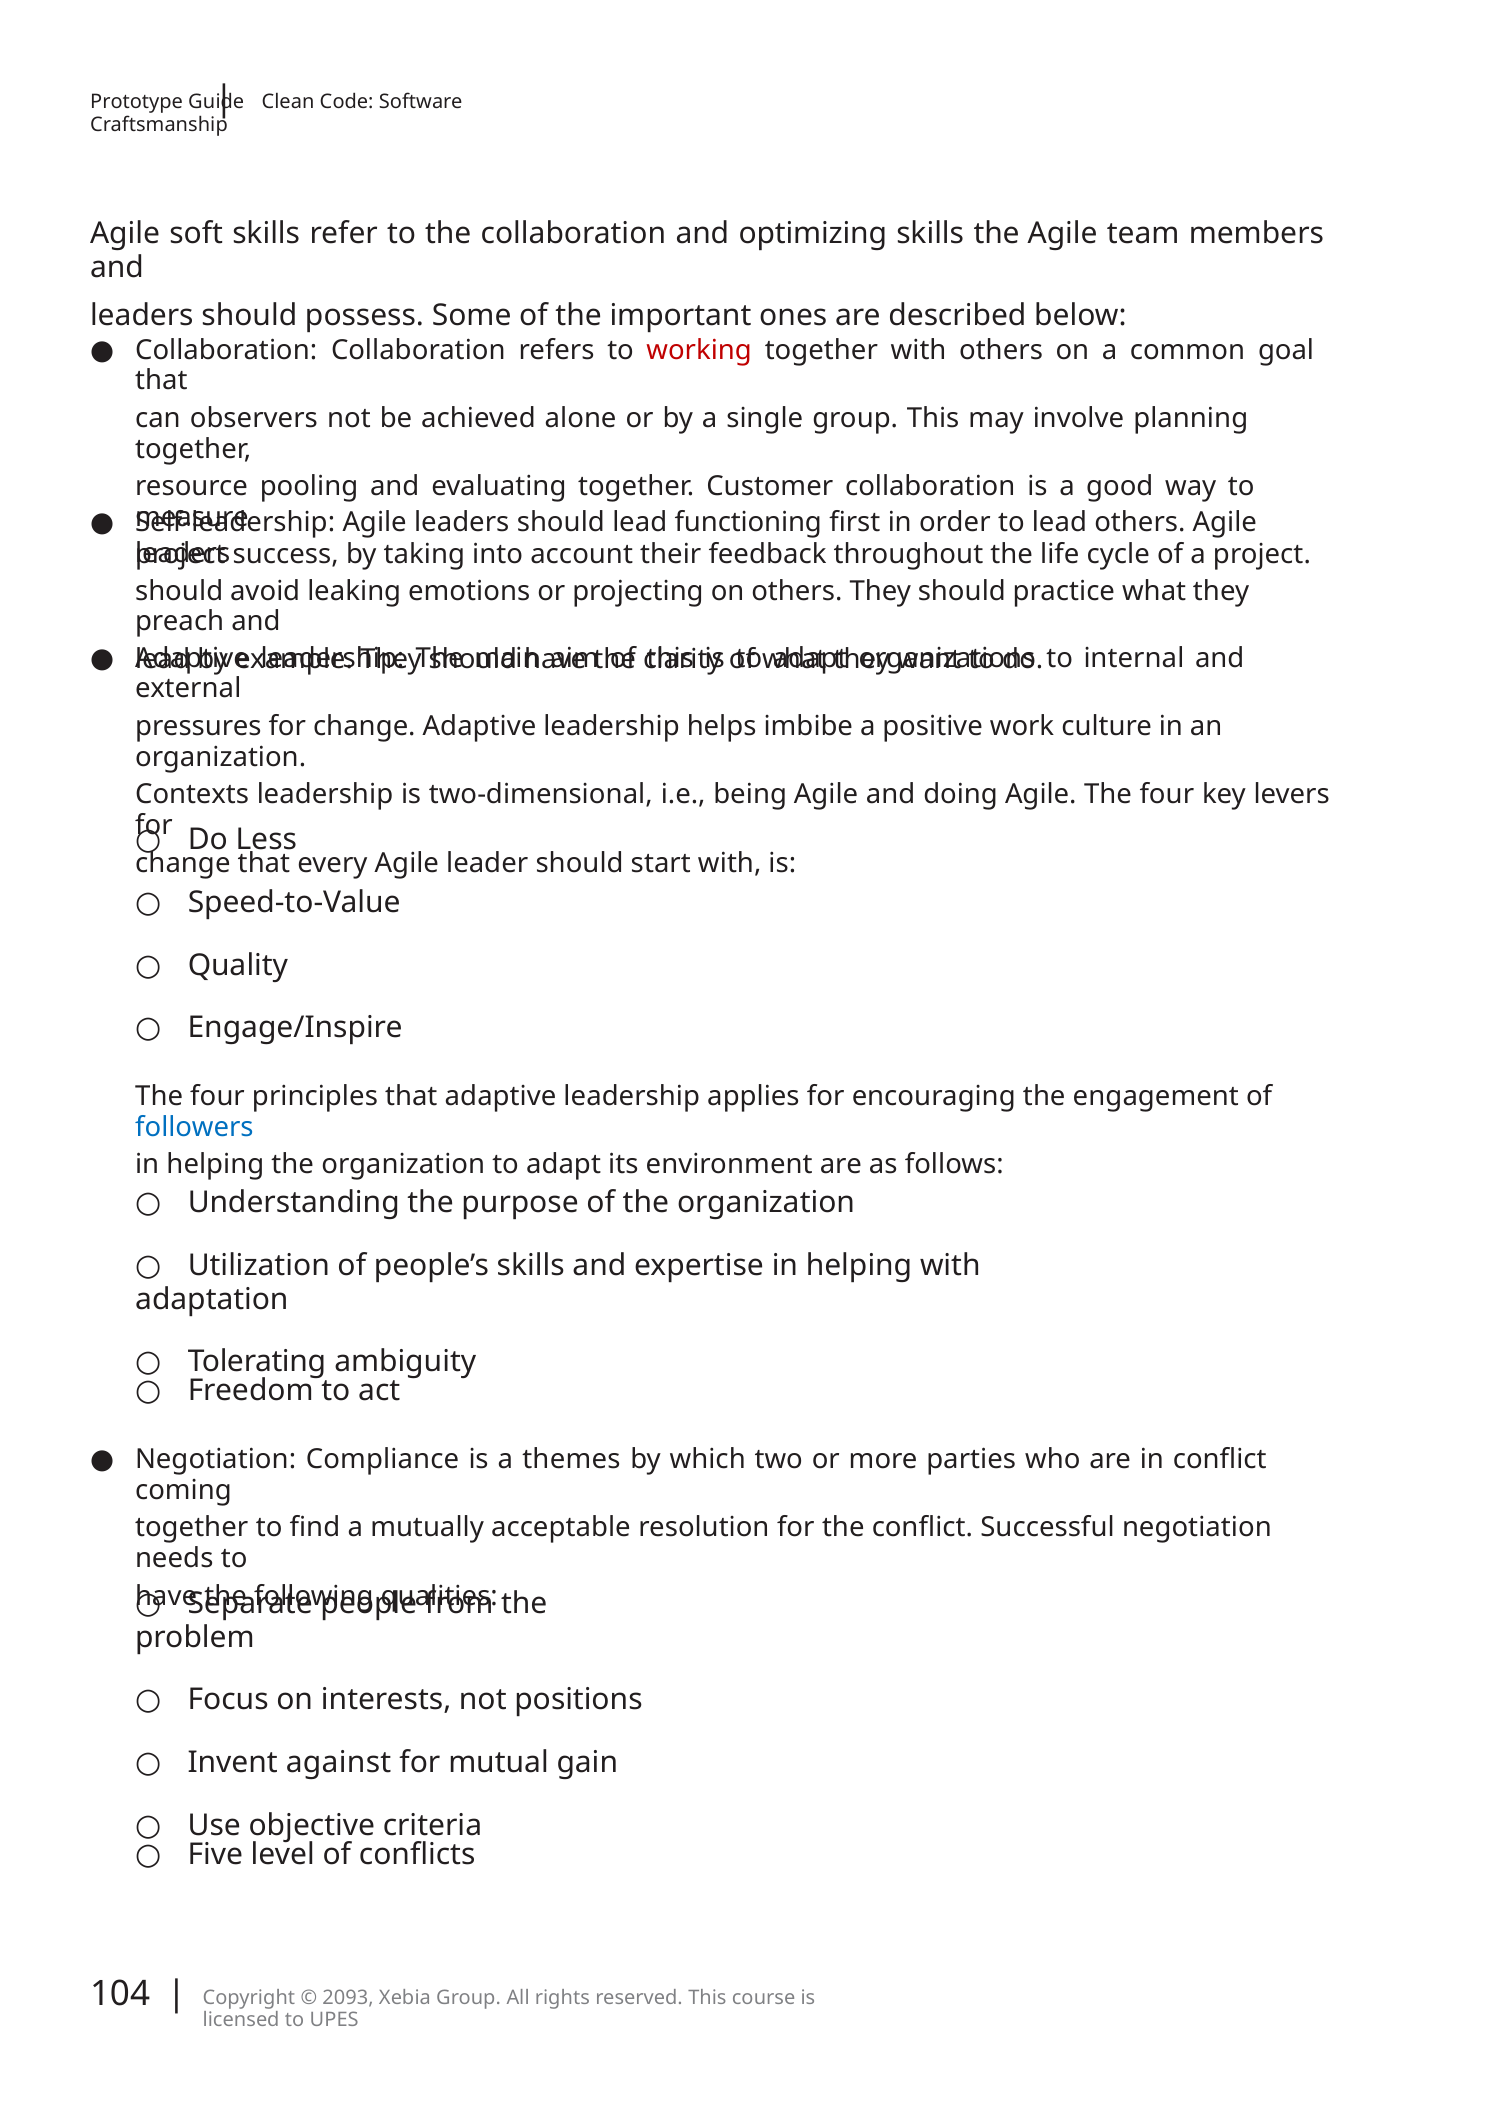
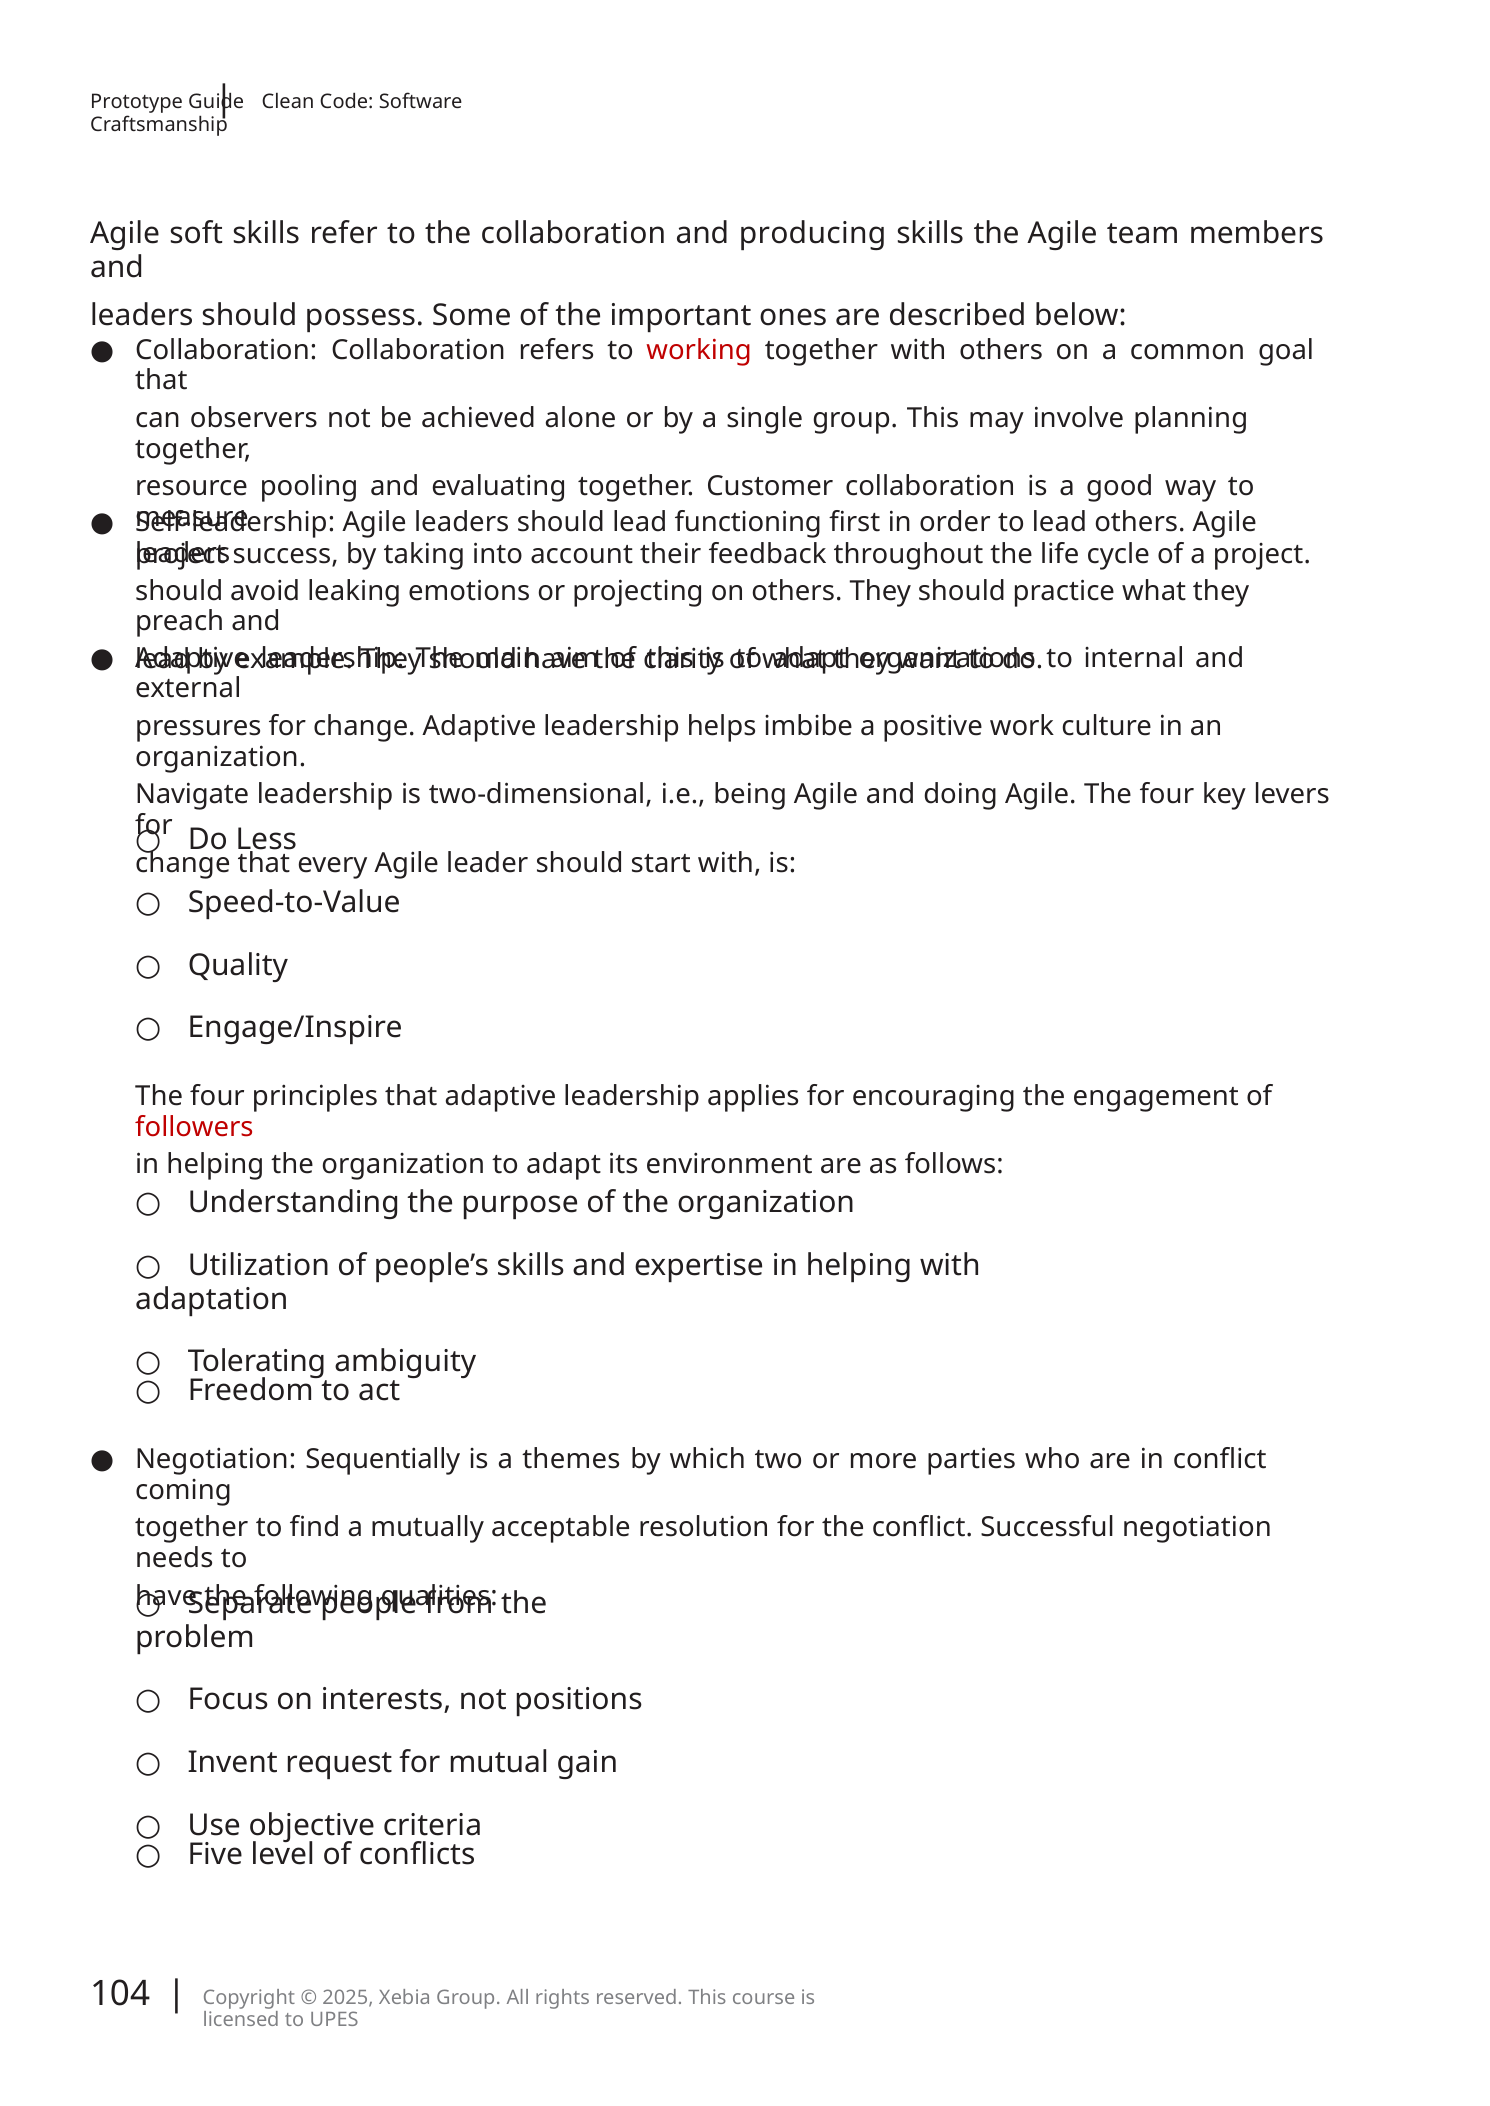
optimizing: optimizing -> producing
Contexts: Contexts -> Navigate
followers colour: blue -> red
Compliance: Compliance -> Sequentially
against: against -> request
2093: 2093 -> 2025
